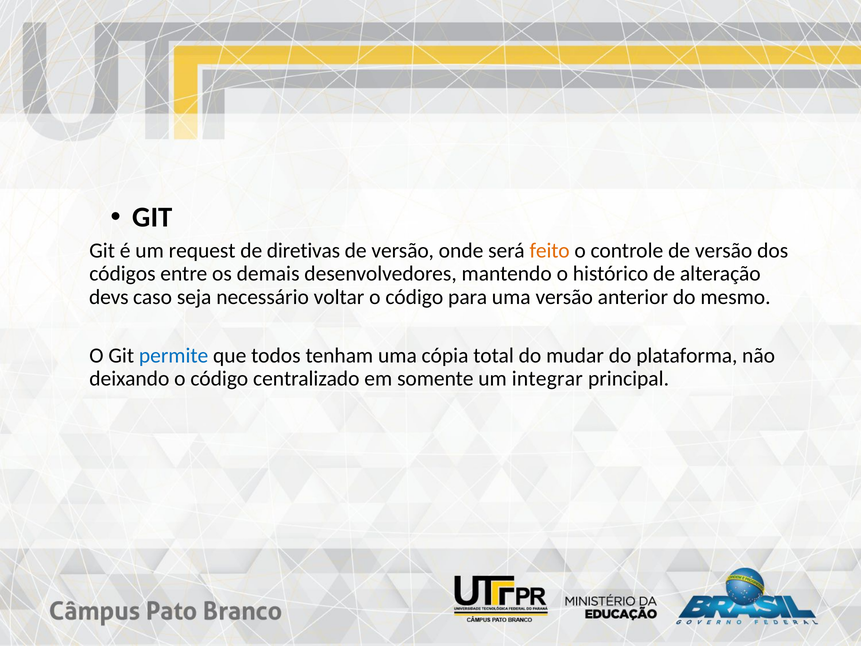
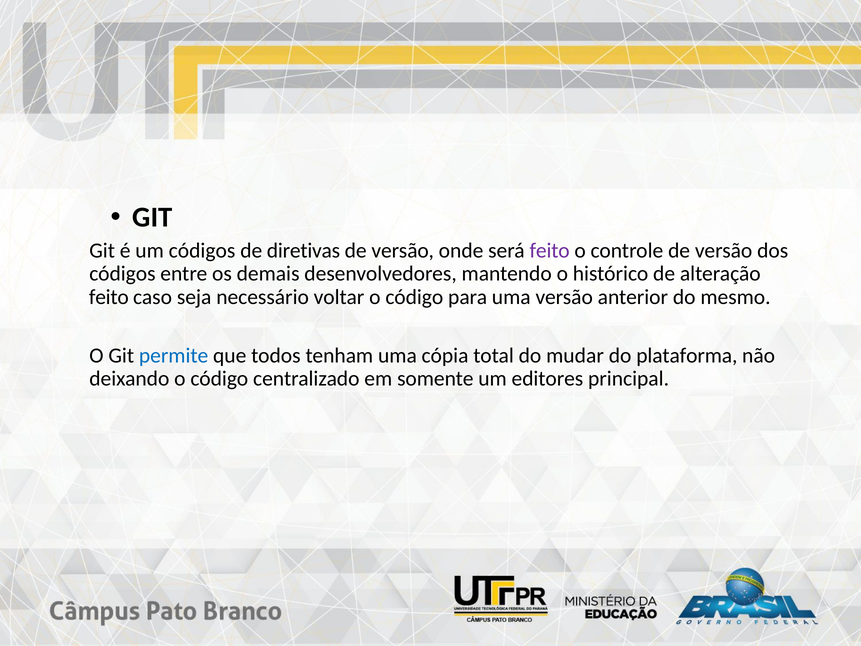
um request: request -> códigos
feito at (550, 250) colour: orange -> purple
devs at (109, 297): devs -> feito
integrar: integrar -> editores
